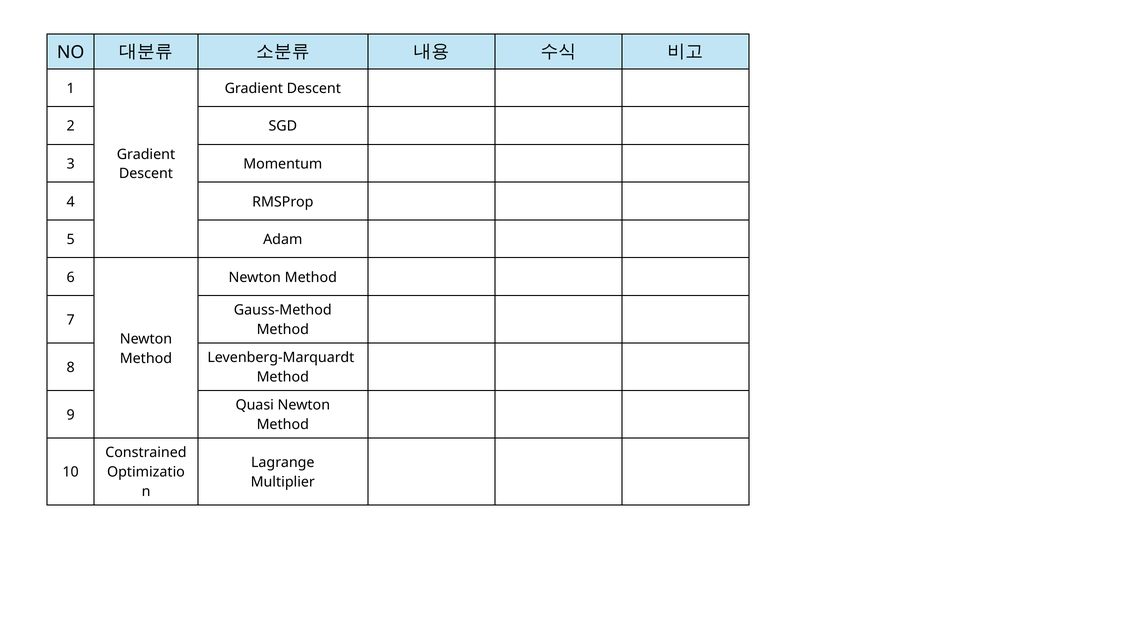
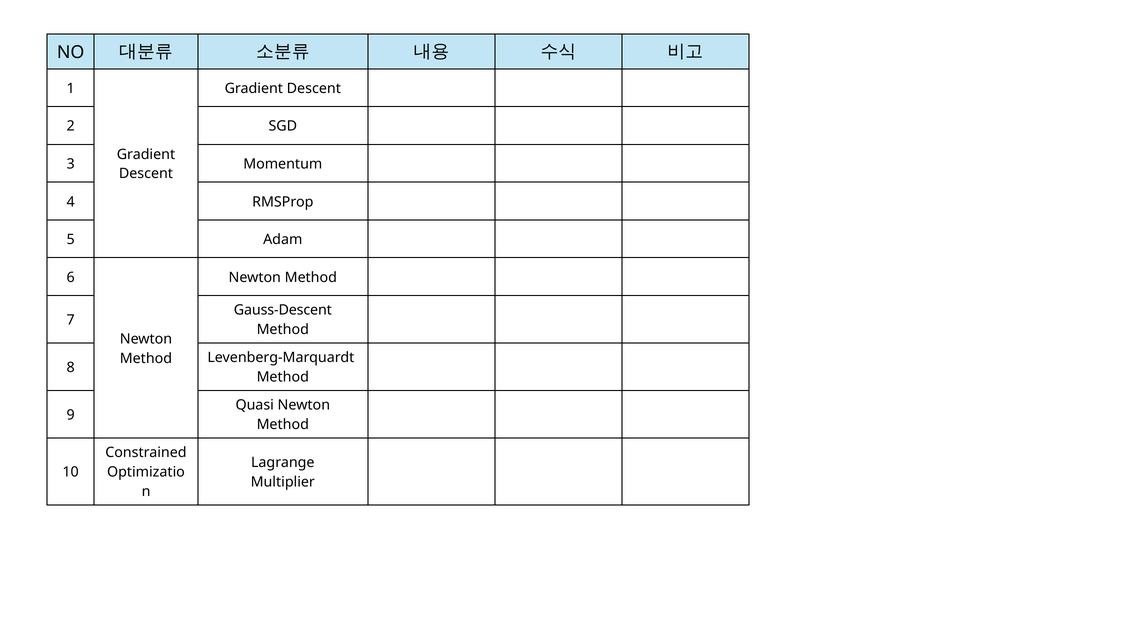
Gauss-Method: Gauss-Method -> Gauss-Descent
